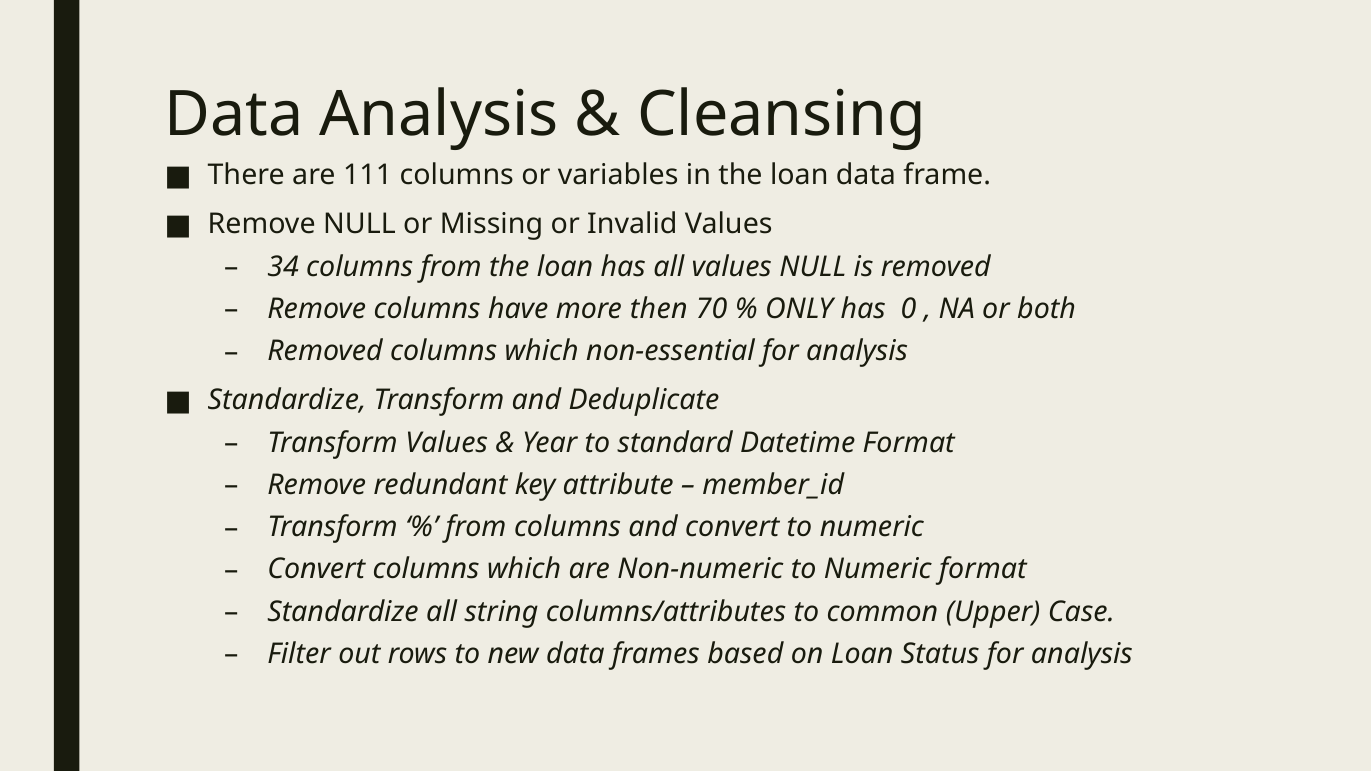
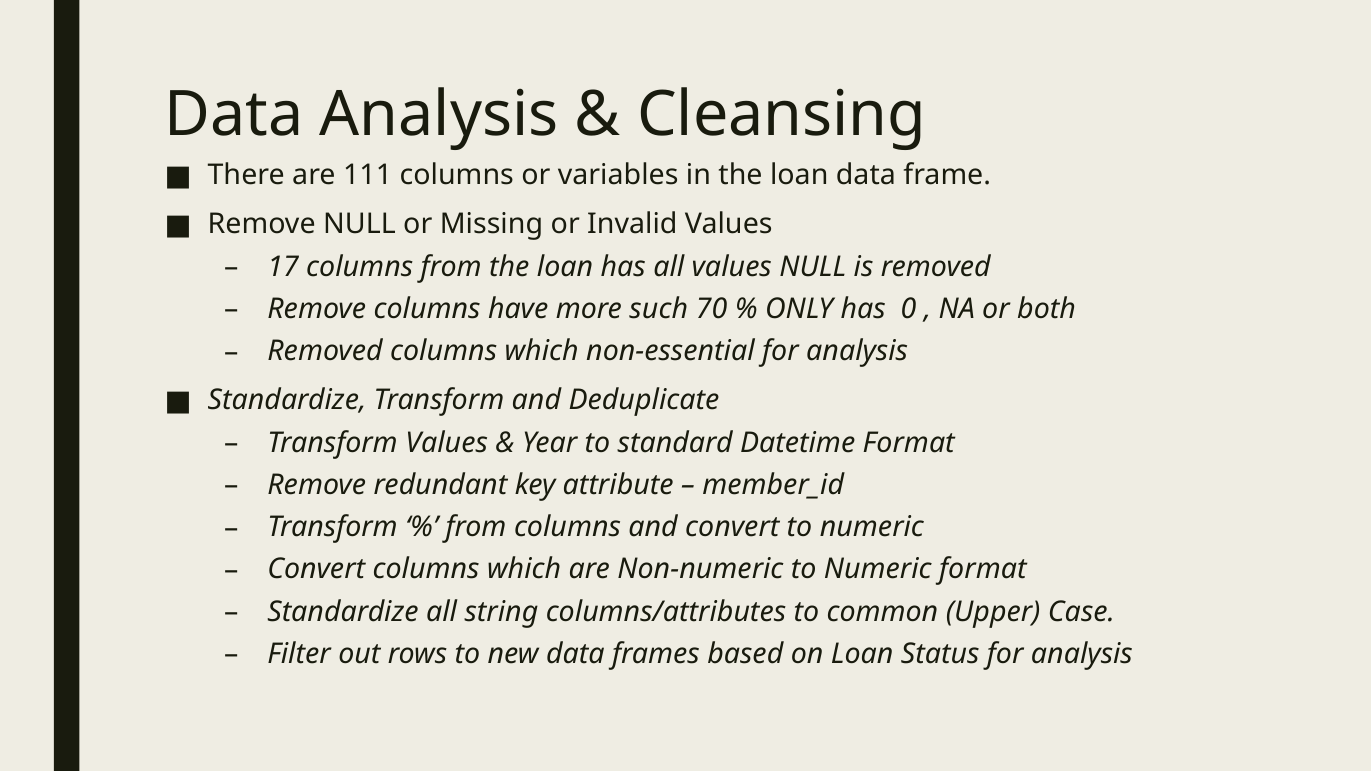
34: 34 -> 17
then: then -> such
